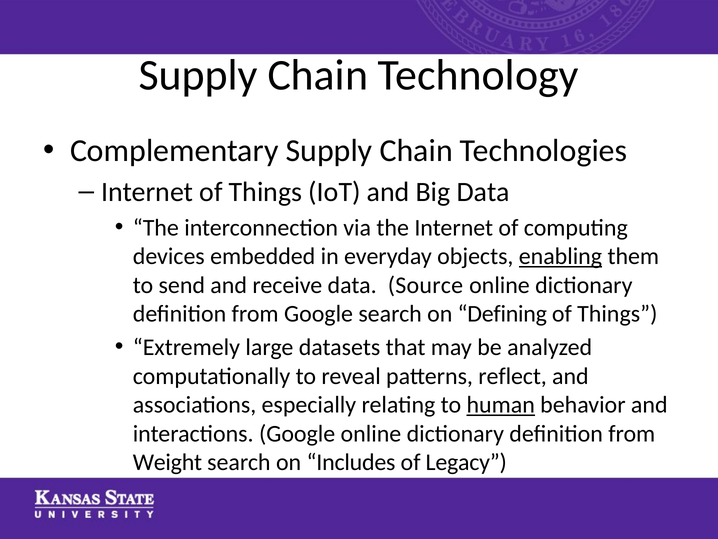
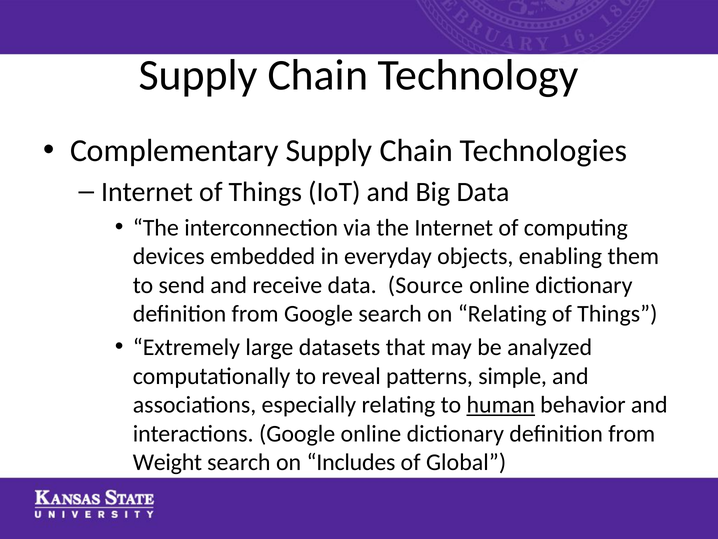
enabling underline: present -> none
on Defining: Defining -> Relating
reflect: reflect -> simple
Legacy: Legacy -> Global
